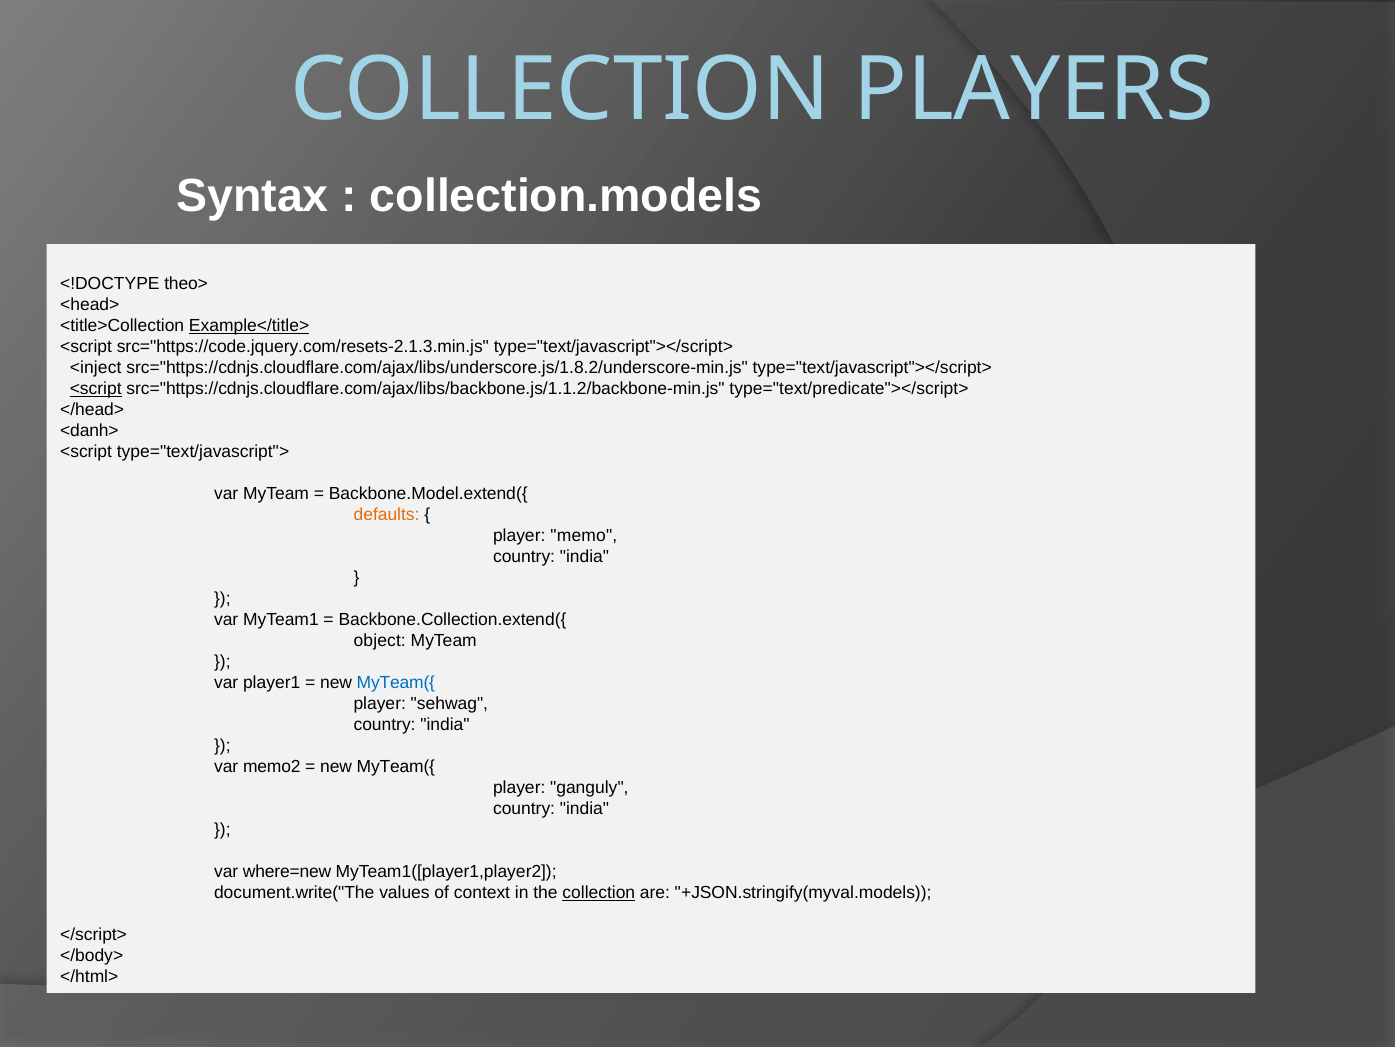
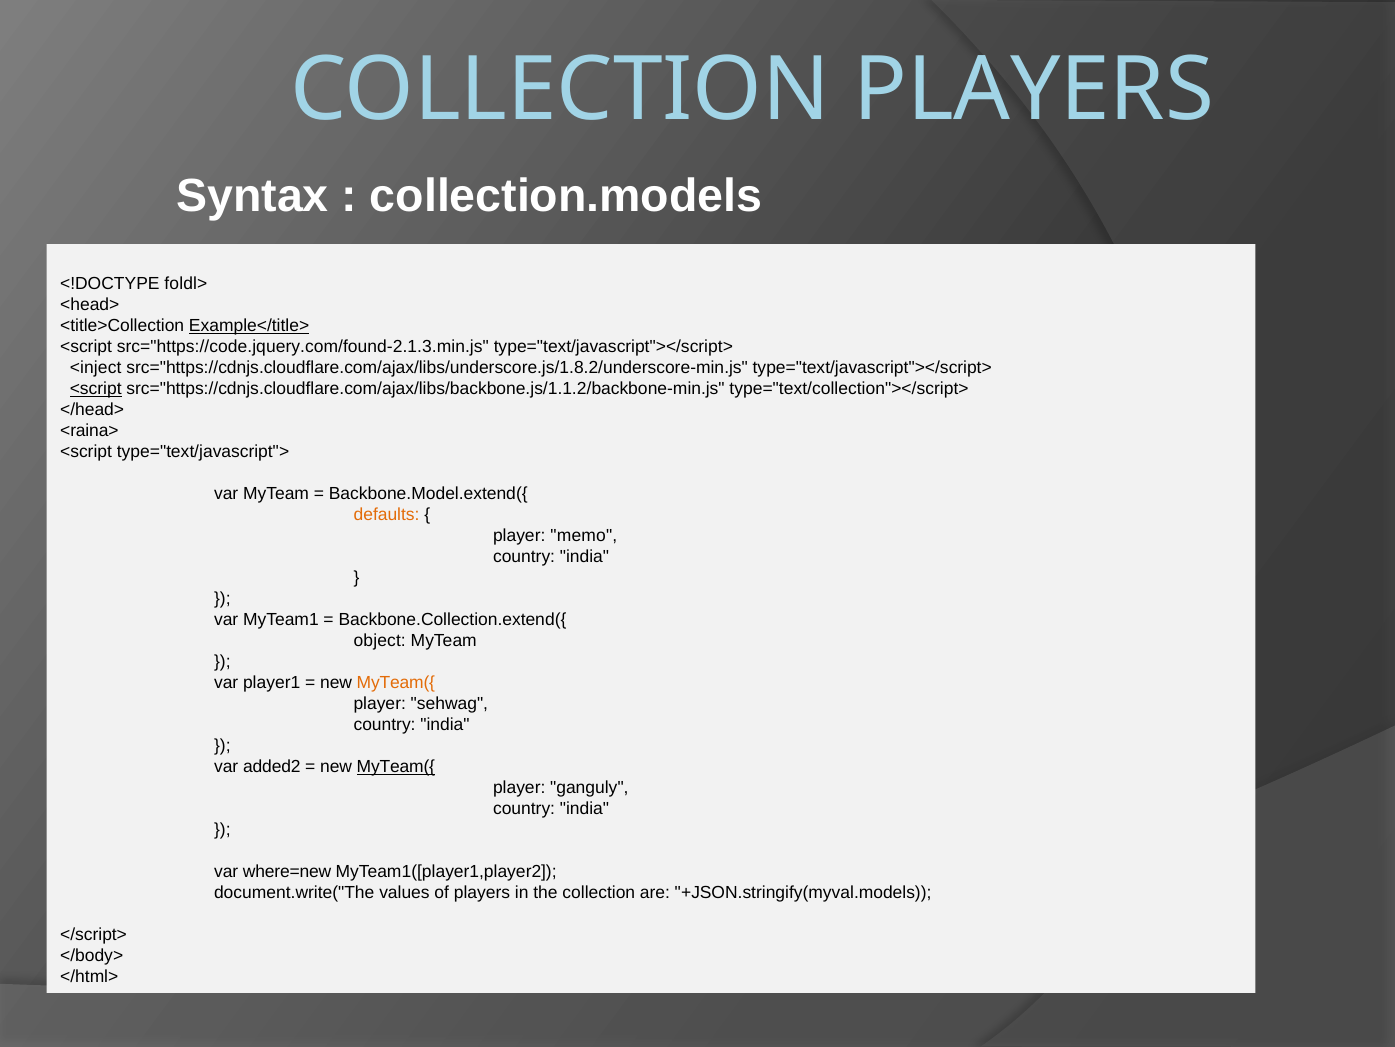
theo>: theo> -> foldl>
src="https://code.jquery.com/resets-2.1.3.min.js: src="https://code.jquery.com/resets-2.1.3.min.js -> src="https://code.jquery.com/found-2.1.3.min.js
type="text/predicate"></script>: type="text/predicate"></script> -> type="text/collection"></script>
<danh>: <danh> -> <raina>
MyTeam({ at (396, 682) colour: blue -> orange
memo2: memo2 -> added2
MyTeam({ at (396, 766) underline: none -> present
of context: context -> players
collection at (599, 892) underline: present -> none
